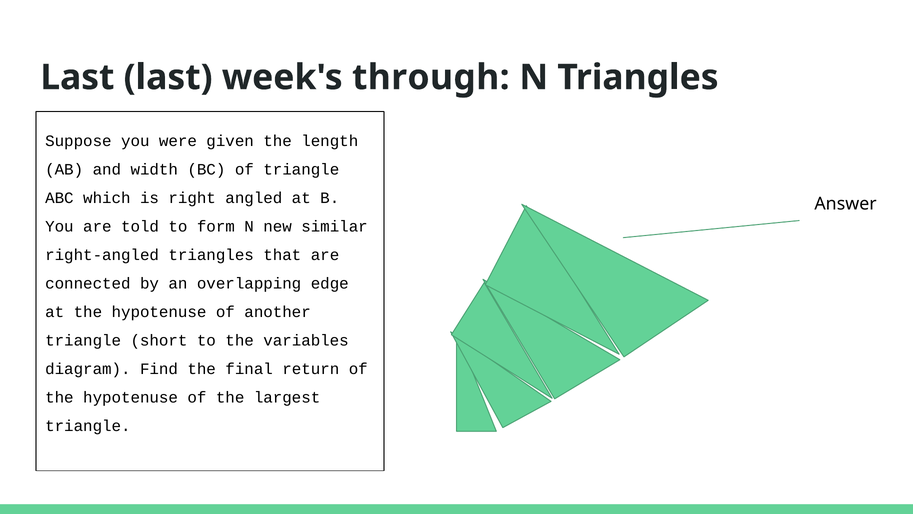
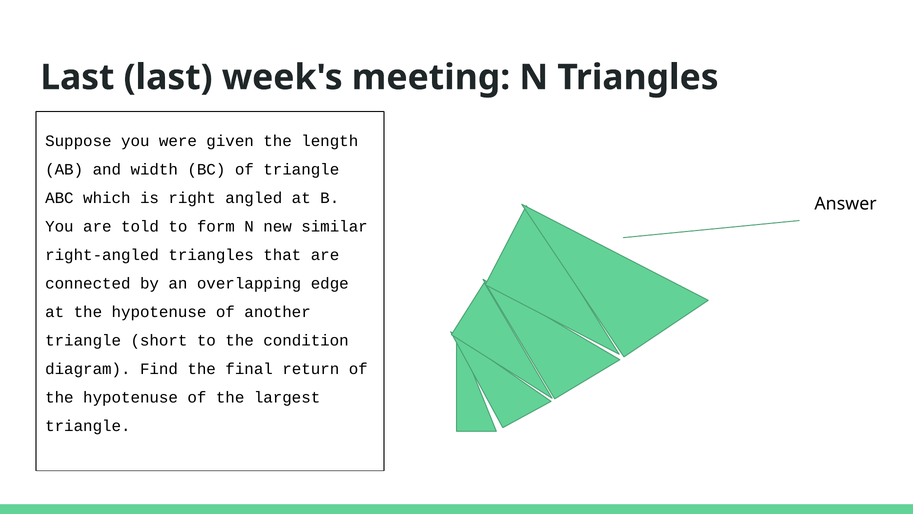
through: through -> meeting
variables: variables -> condition
